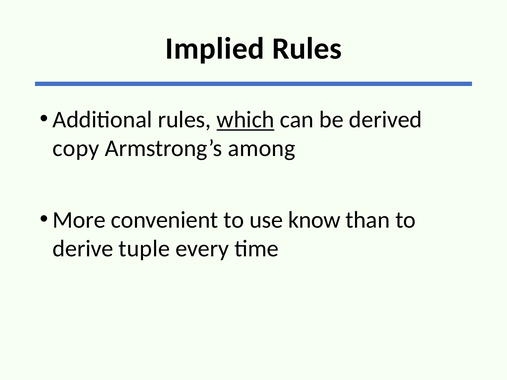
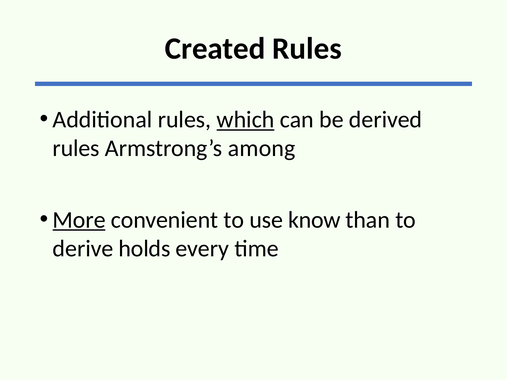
Implied: Implied -> Created
copy at (76, 148): copy -> rules
More underline: none -> present
tuple: tuple -> holds
